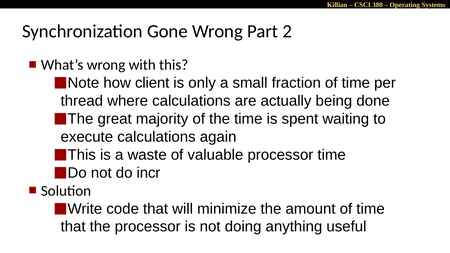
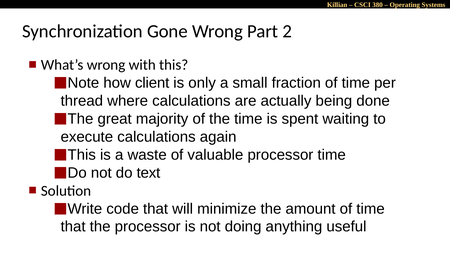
incr: incr -> text
